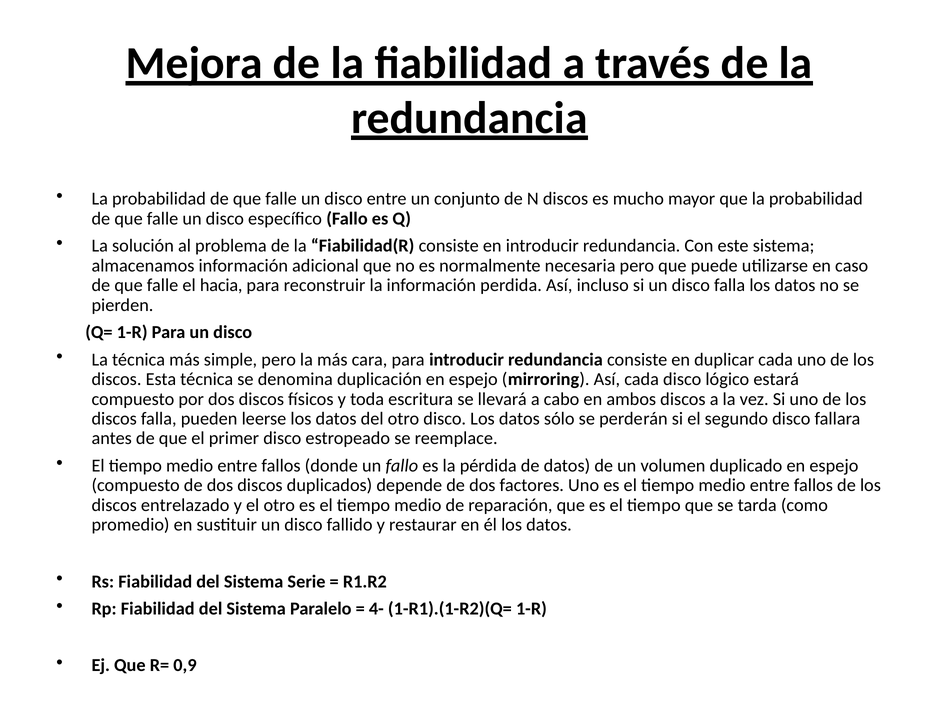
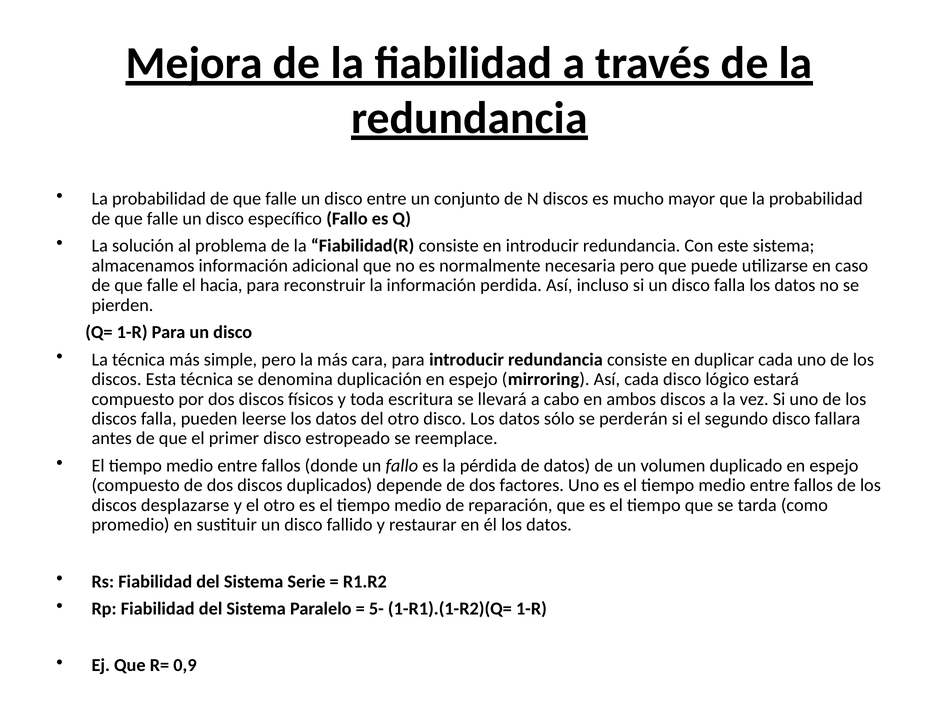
entrelazado: entrelazado -> desplazarse
4-: 4- -> 5-
